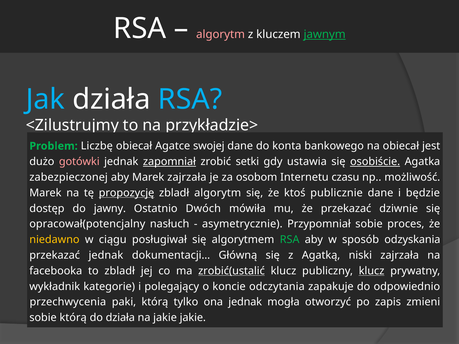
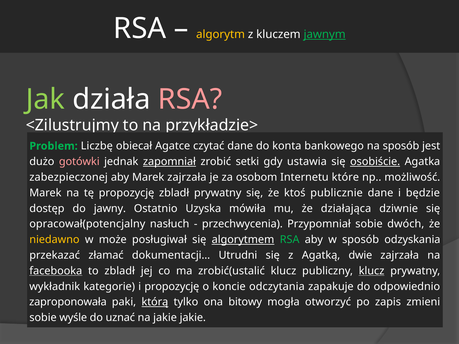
algorytm at (221, 34) colour: pink -> yellow
Jak colour: light blue -> light green
RSA at (190, 100) colour: light blue -> pink
swojej: swojej -> czytać
na obiecał: obiecał -> sposób
czasu: czasu -> które
propozycję at (127, 193) underline: present -> none
zbladł algorytm: algorytm -> prywatny
Dwóch: Dwóch -> Uzyska
że przekazać: przekazać -> działająca
asymetrycznie: asymetrycznie -> przechwycenia
proces: proces -> dwóch
ciągu: ciągu -> może
algorytmem underline: none -> present
przekazać jednak: jednak -> złamać
Główną: Główną -> Utrudni
niski: niski -> dwie
facebooka underline: none -> present
zrobić(ustalić underline: present -> none
i polegający: polegający -> propozycję
przechwycenia: przechwycenia -> zaproponowała
którą at (155, 302) underline: none -> present
ona jednak: jednak -> bitowy
sobie którą: którą -> wyśle
do działa: działa -> uznać
